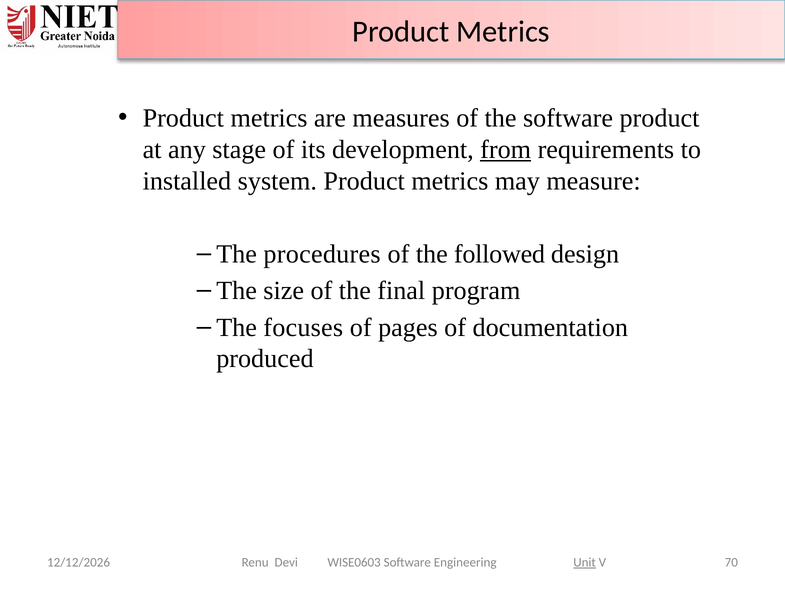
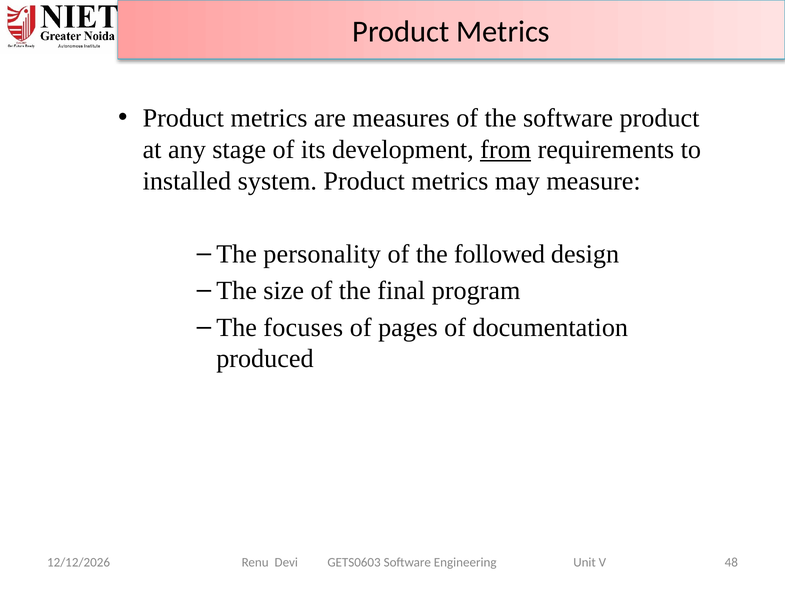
procedures: procedures -> personality
70: 70 -> 48
WISE0603: WISE0603 -> GETS0603
Unit underline: present -> none
